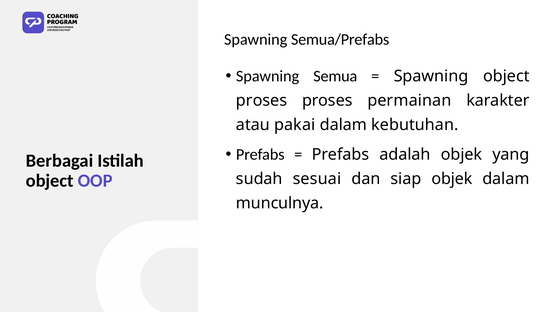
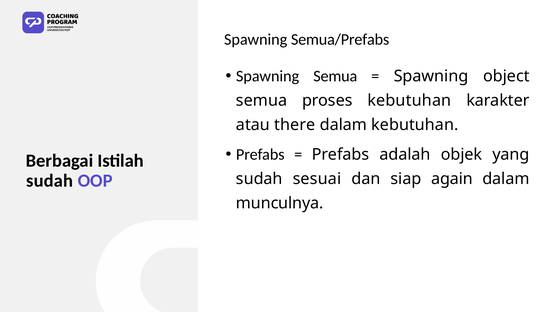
proses at (262, 100): proses -> semua
proses permainan: permainan -> kebutuhan
pakai: pakai -> there
object at (50, 181): object -> sudah
siap objek: objek -> again
